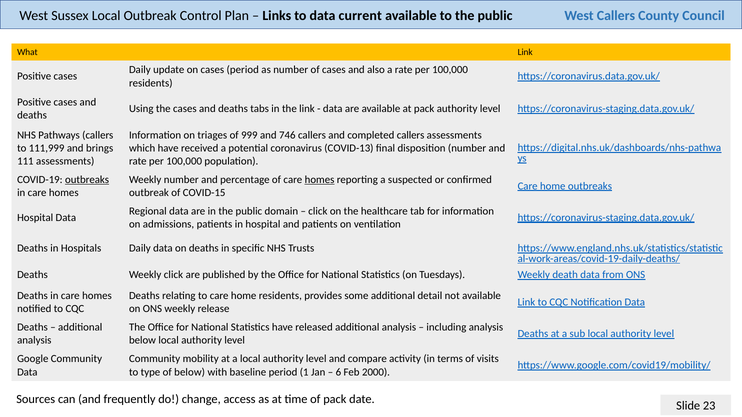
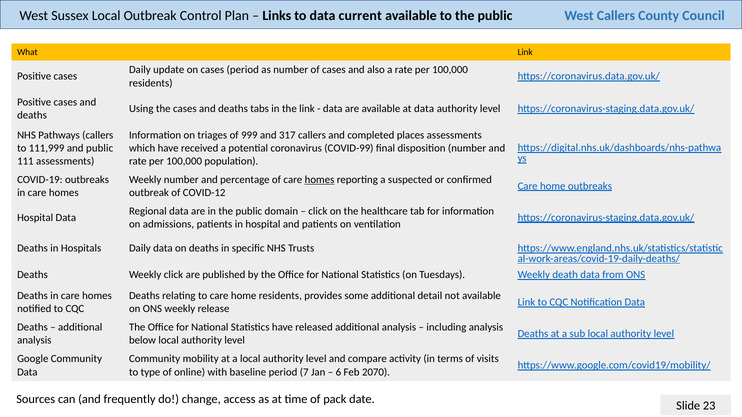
at pack: pack -> data
746: 746 -> 317
completed callers: callers -> places
and brings: brings -> public
COVID-13: COVID-13 -> COVID-99
outbreaks at (87, 180) underline: present -> none
COVID-15: COVID-15 -> COVID-12
of below: below -> online
1: 1 -> 7
2000: 2000 -> 2070
